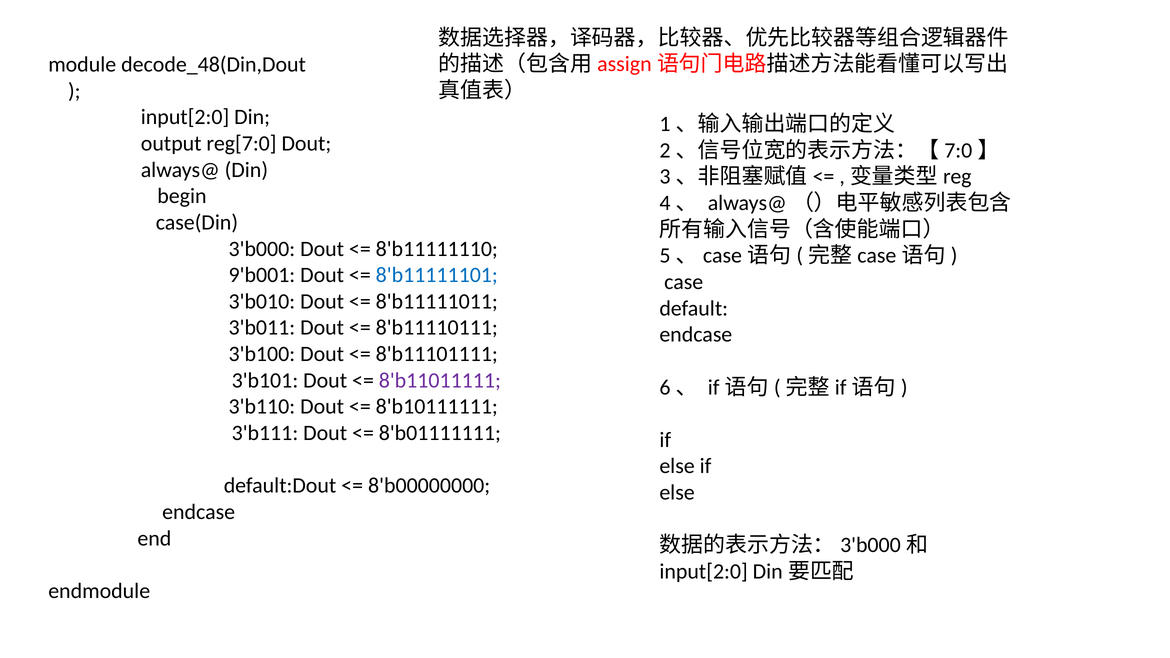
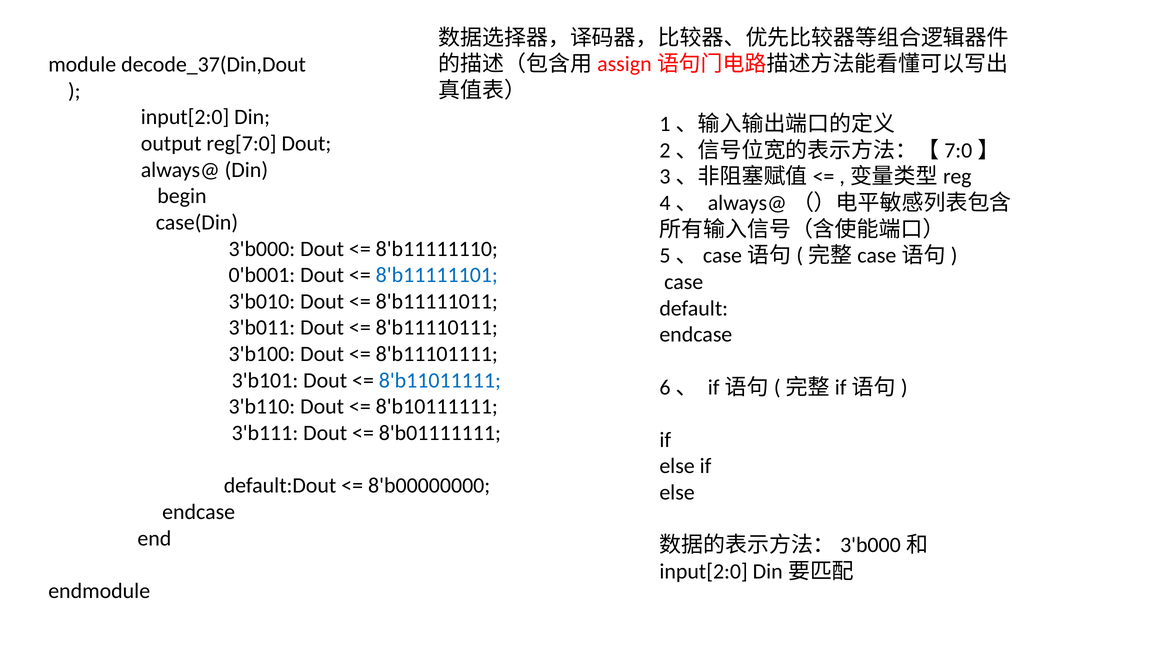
decode_48(Din,Dout: decode_48(Din,Dout -> decode_37(Din,Dout
9'b001: 9'b001 -> 0'b001
8'b11011111 colour: purple -> blue
